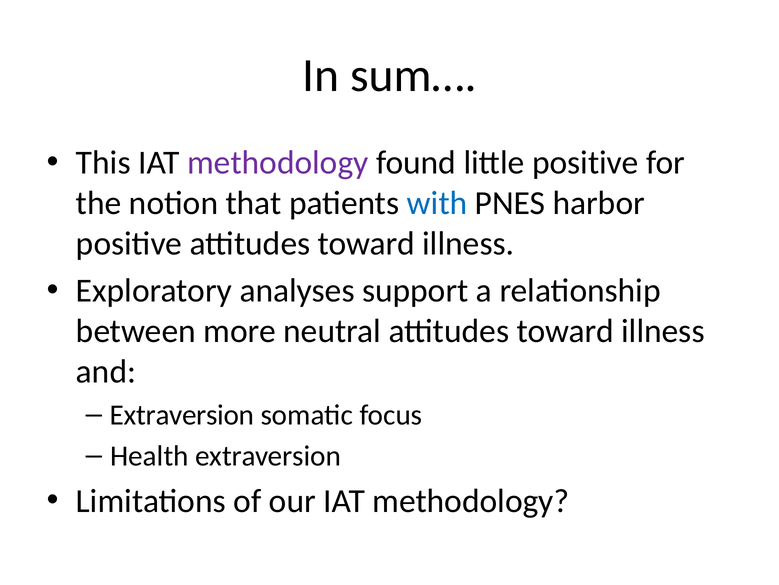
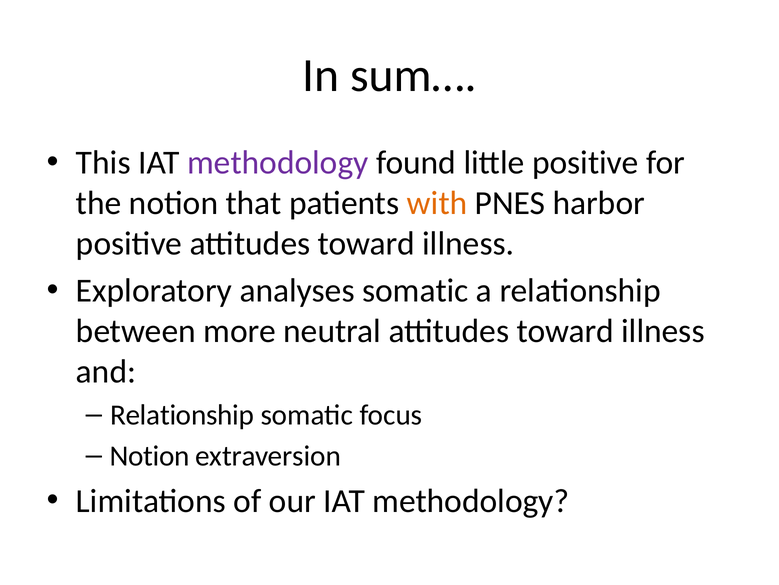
with colour: blue -> orange
analyses support: support -> somatic
Extraversion at (182, 414): Extraversion -> Relationship
Health at (149, 456): Health -> Notion
